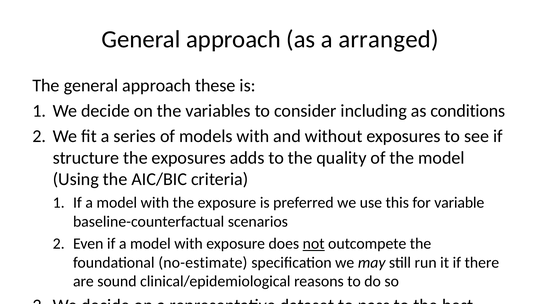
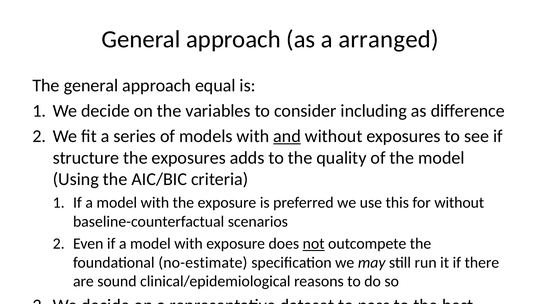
these: these -> equal
conditions: conditions -> difference
and at (287, 136) underline: none -> present
for variable: variable -> without
